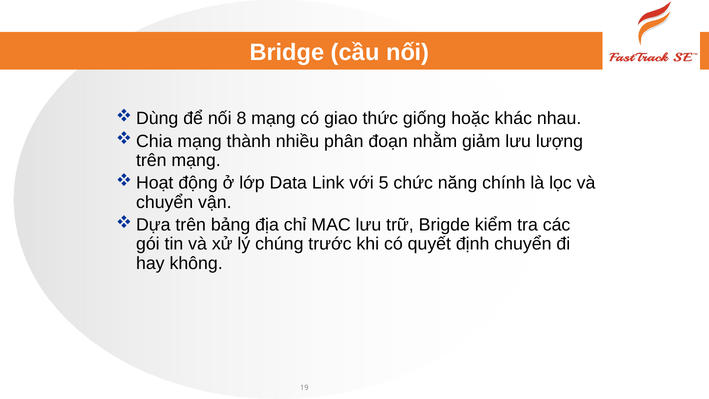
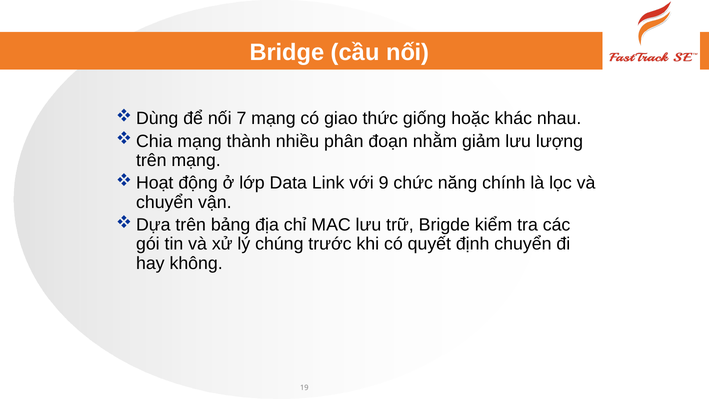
8: 8 -> 7
5: 5 -> 9
